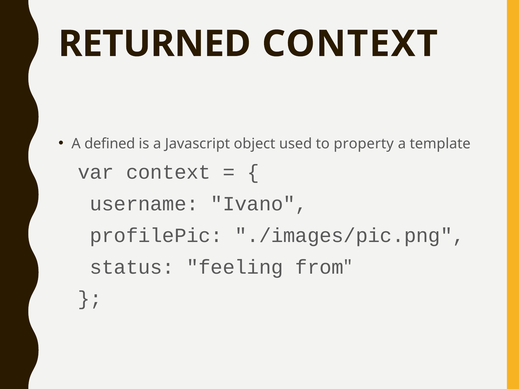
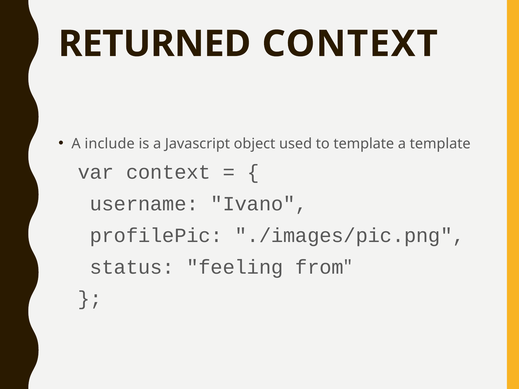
defined: defined -> include
to property: property -> template
